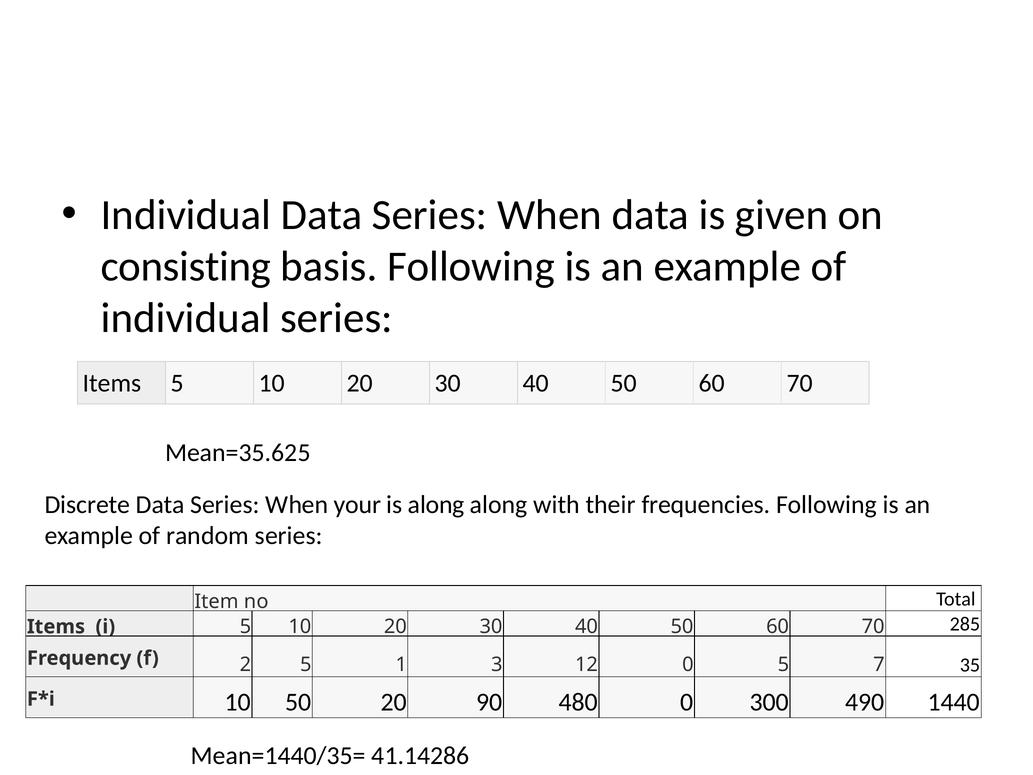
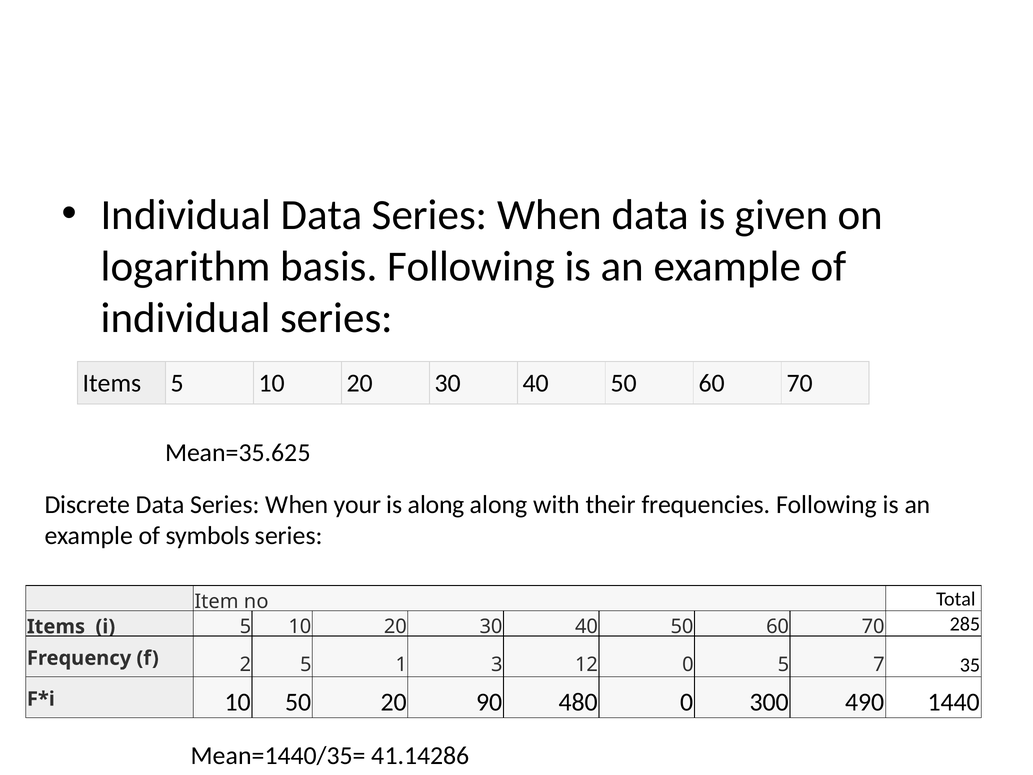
consisting: consisting -> logarithm
random: random -> symbols
